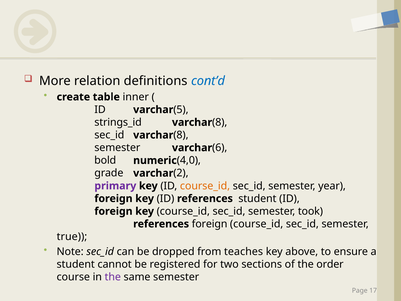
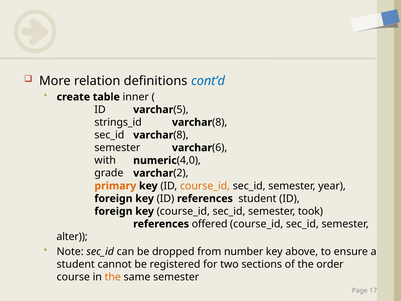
bold: bold -> with
primary colour: purple -> orange
references foreign: foreign -> offered
true: true -> alter
teaches: teaches -> number
the at (113, 277) colour: purple -> orange
